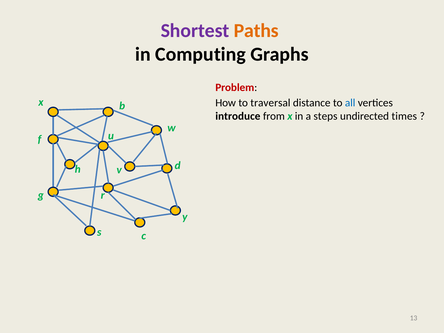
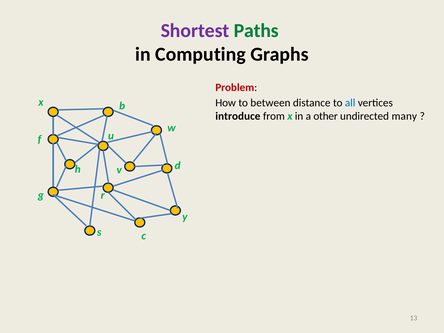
Paths colour: orange -> green
traversal: traversal -> between
steps: steps -> other
times: times -> many
